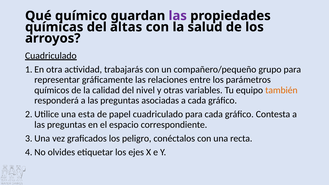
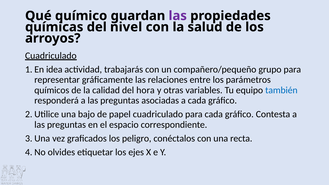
altas: altas -> nivel
otra: otra -> idea
nivel: nivel -> hora
también colour: orange -> blue
esta: esta -> bajo
